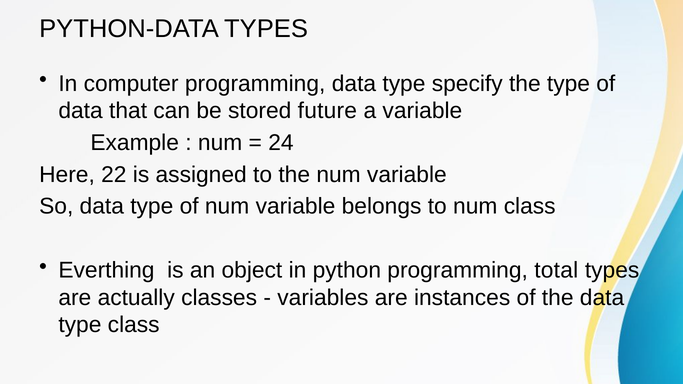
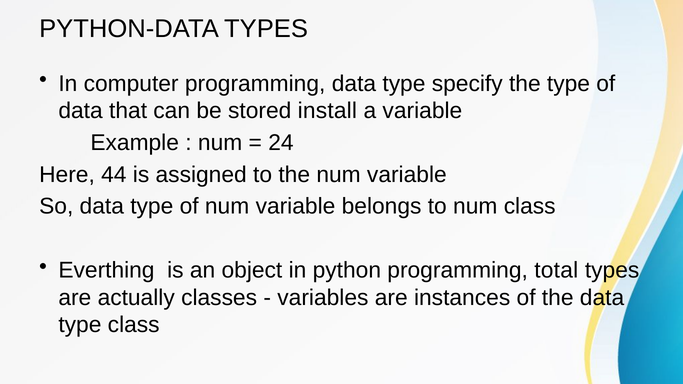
future: future -> install
22: 22 -> 44
